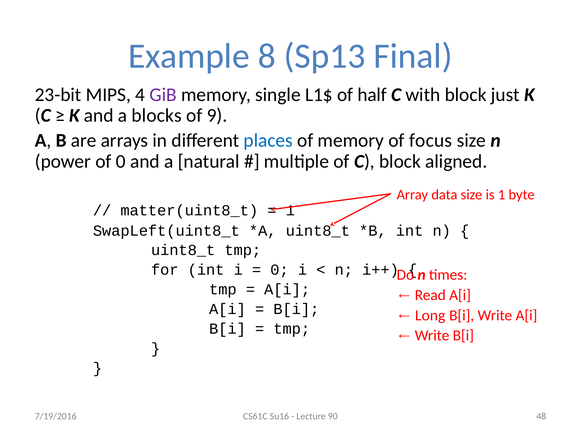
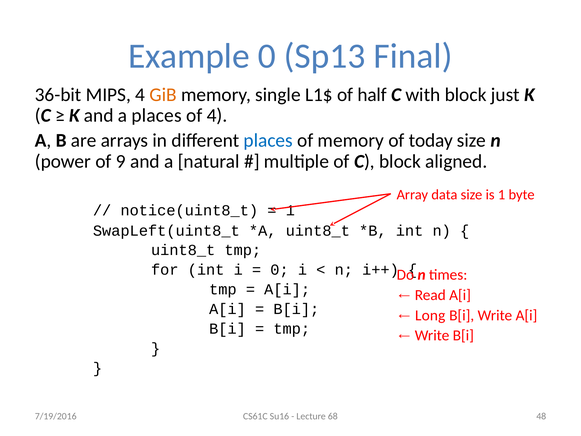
Example 8: 8 -> 0
23-bit: 23-bit -> 36-bit
GiB colour: purple -> orange
a blocks: blocks -> places
of 9: 9 -> 4
focus: focus -> today
of 0: 0 -> 9
matter(uint8_t: matter(uint8_t -> notice(uint8_t
90: 90 -> 68
